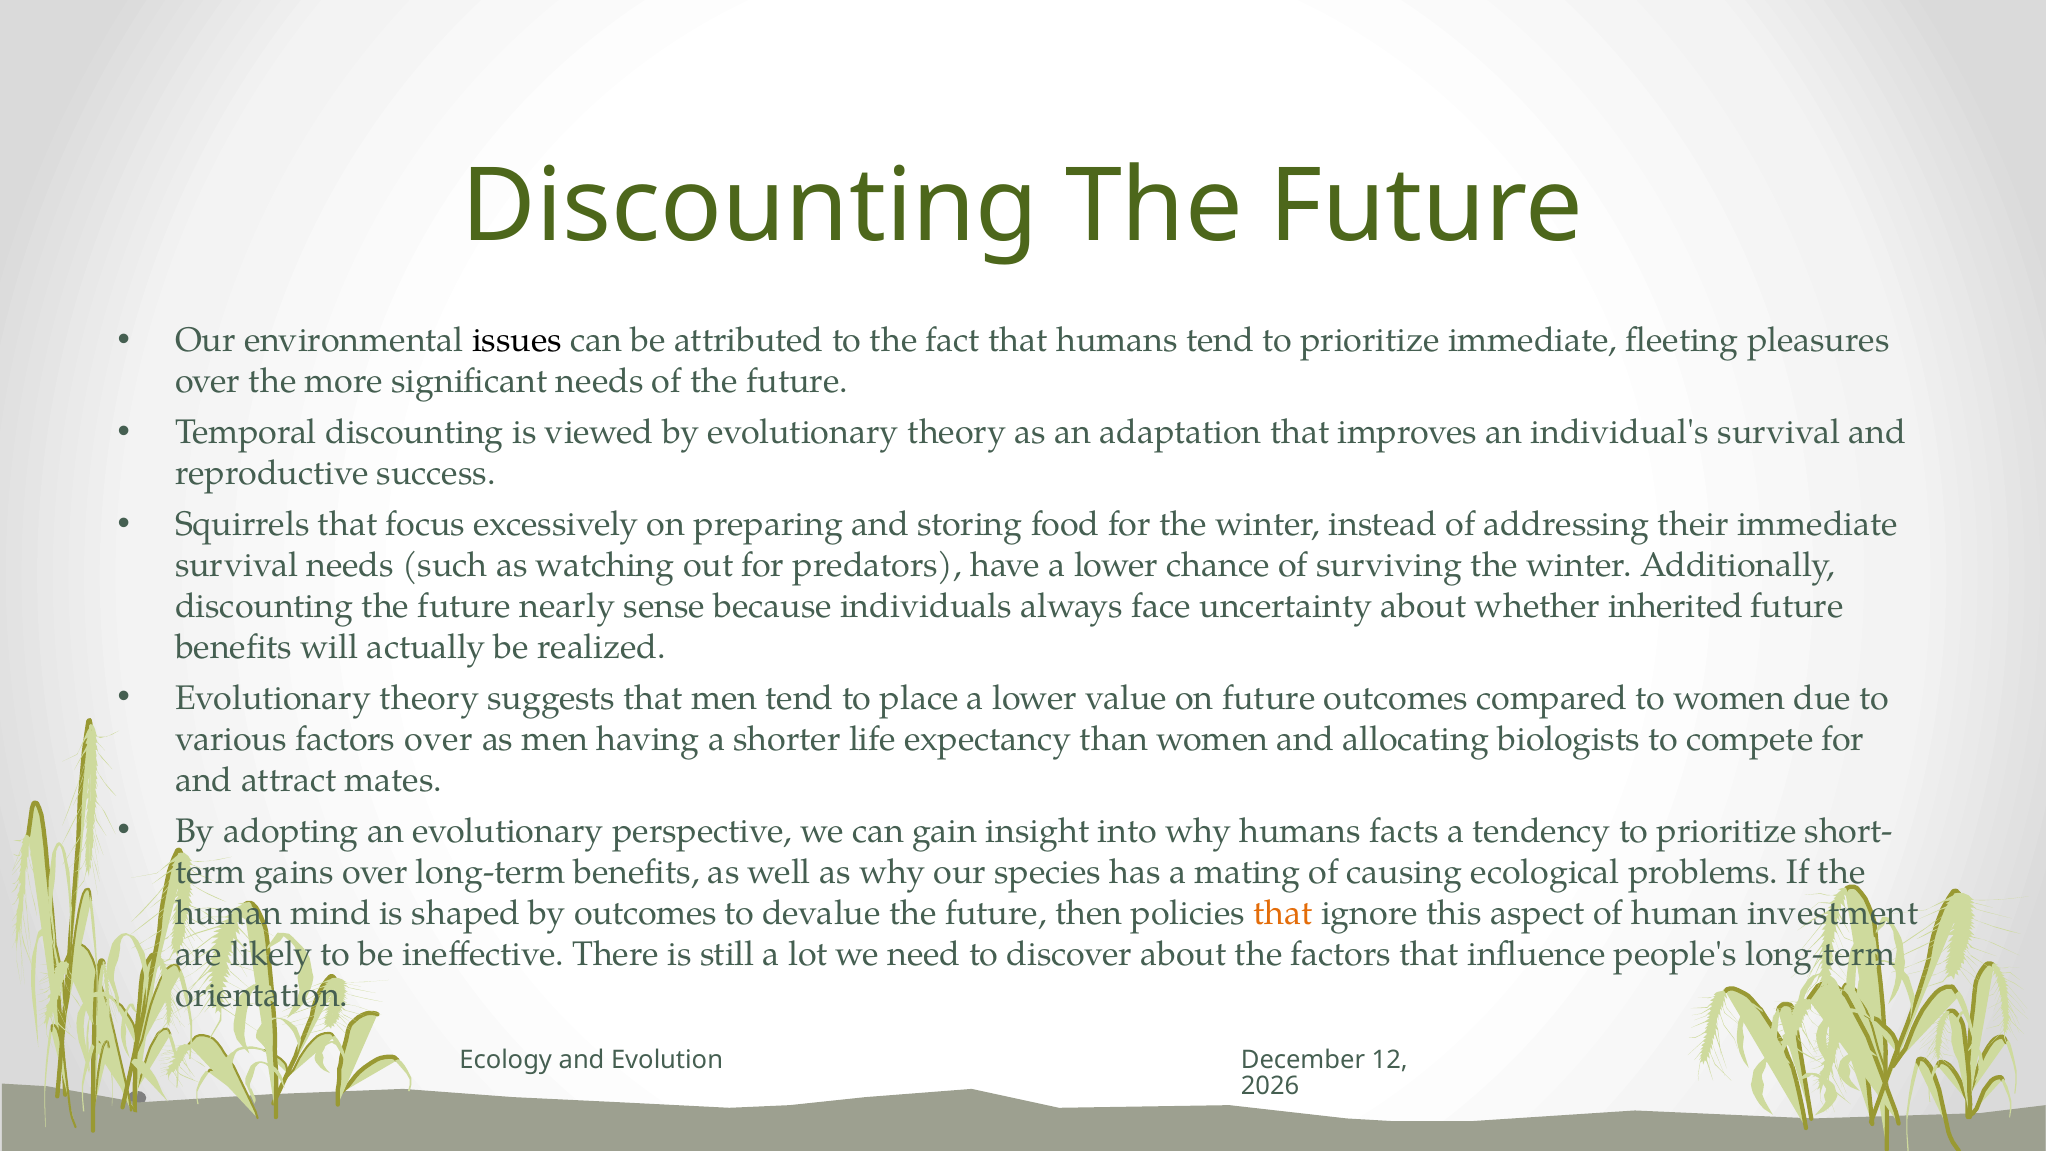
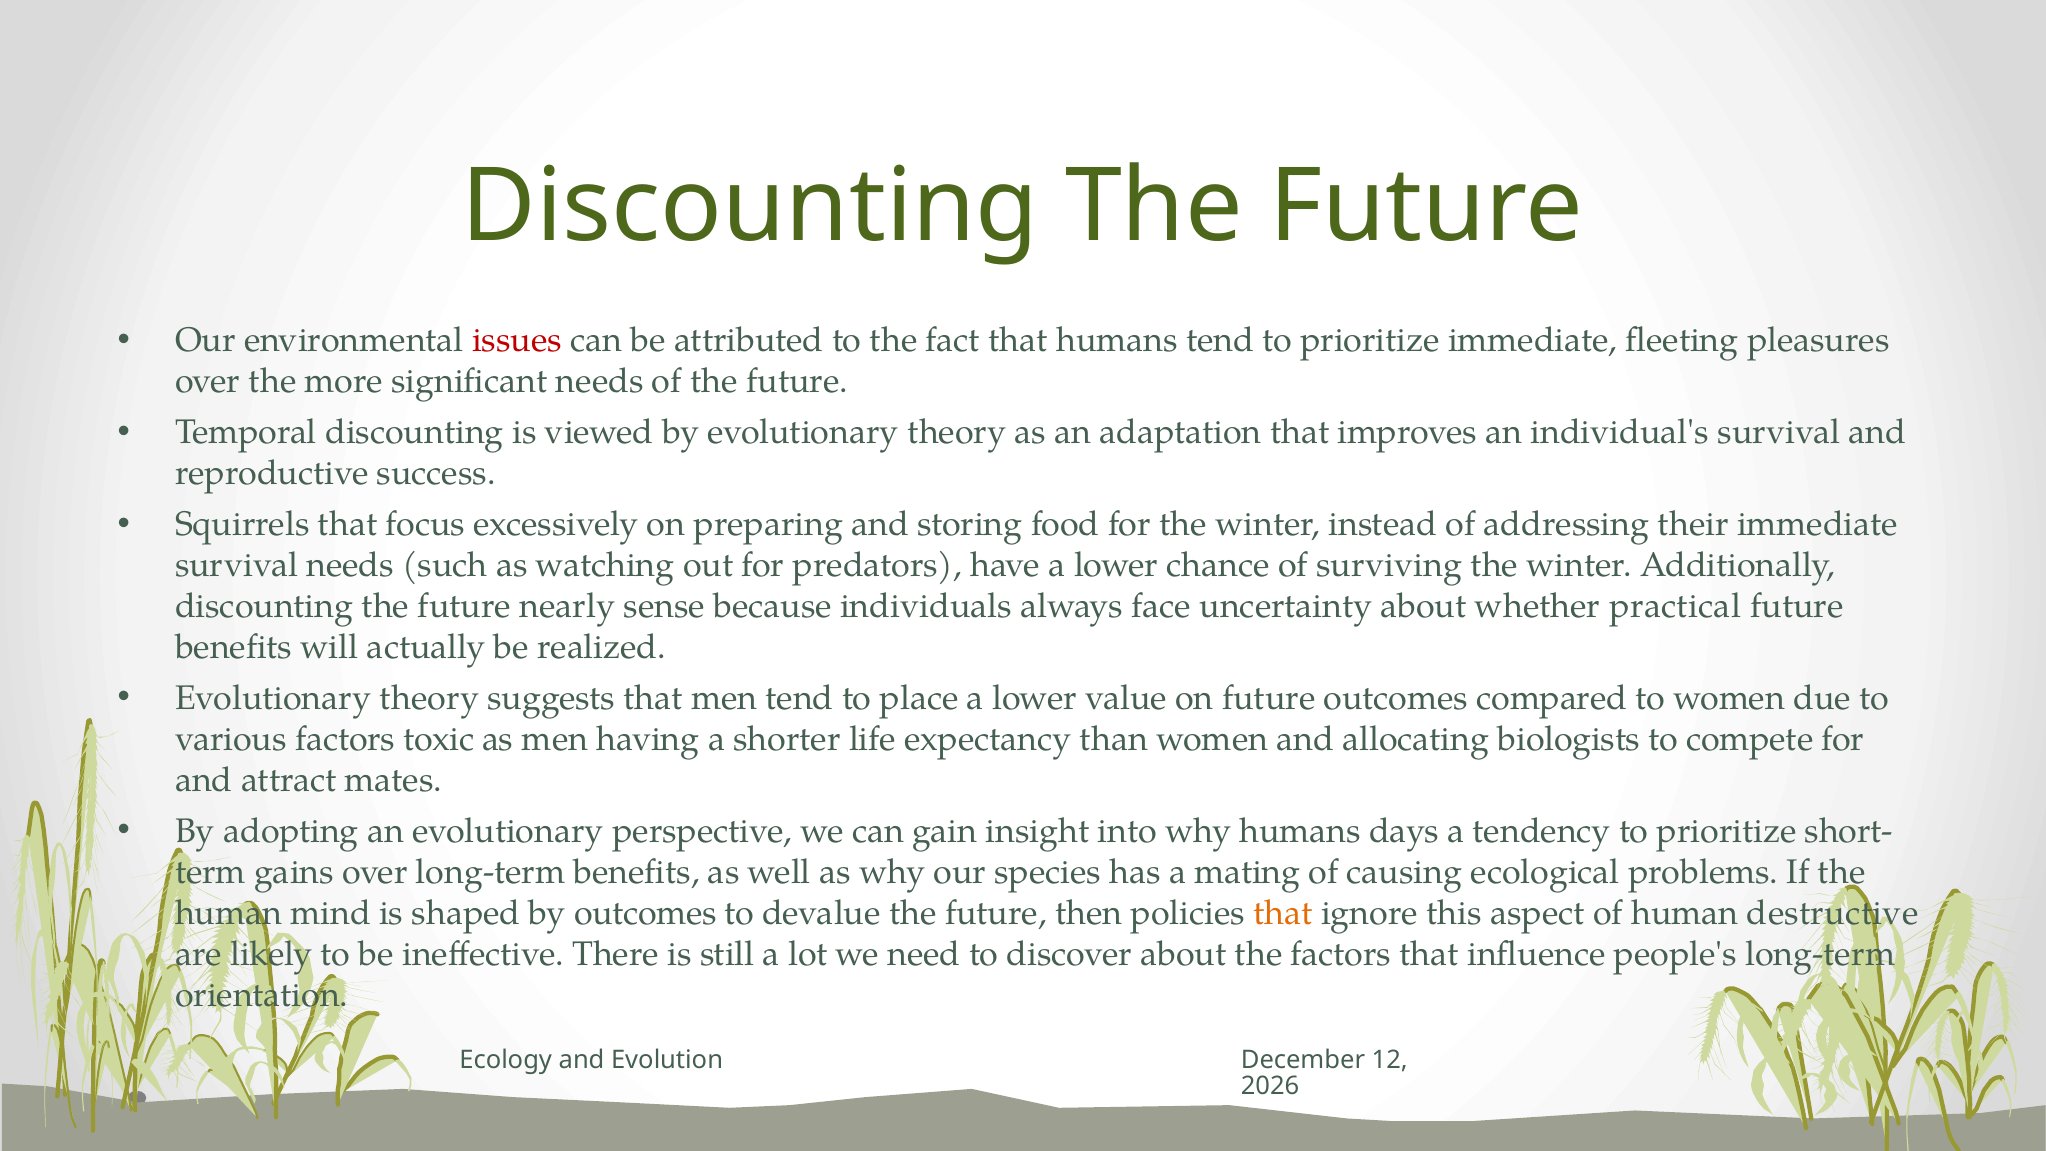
issues colour: black -> red
inherited: inherited -> practical
factors over: over -> toxic
facts: facts -> days
investment: investment -> destructive
